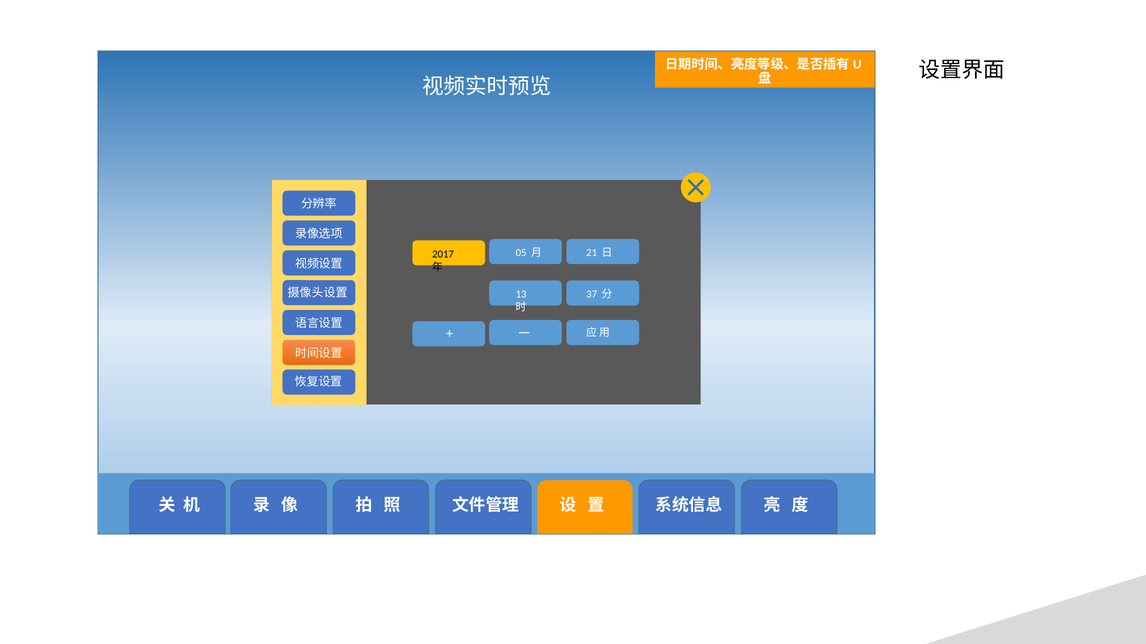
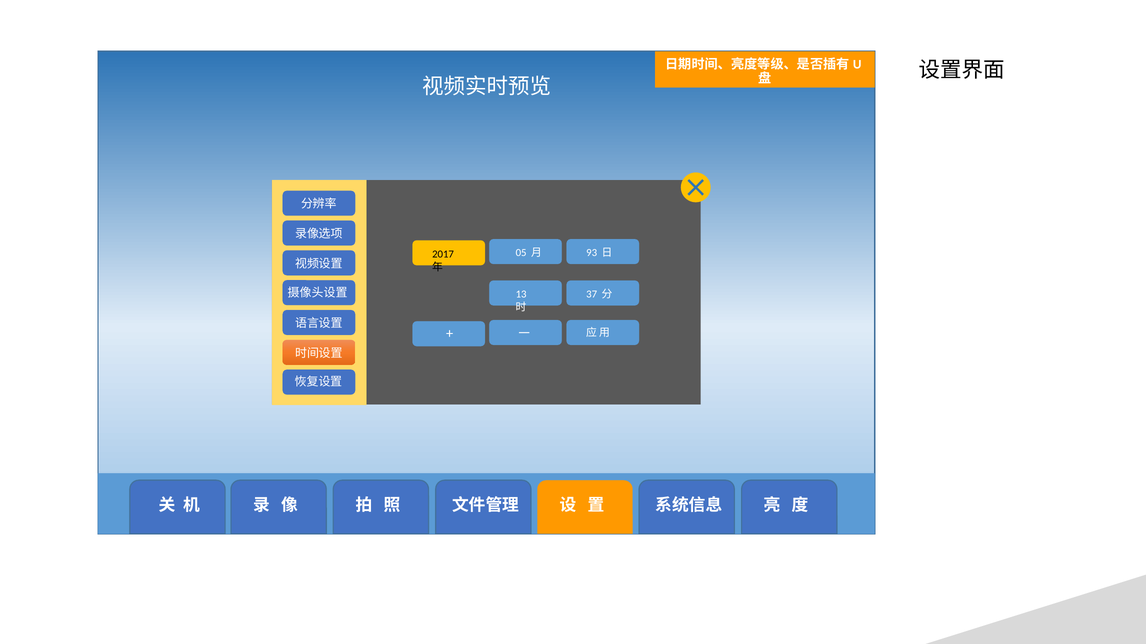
21: 21 -> 93
